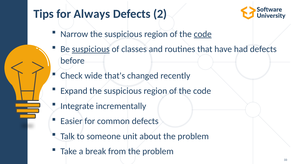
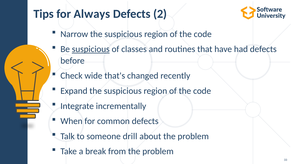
code at (203, 34) underline: present -> none
Easier: Easier -> When
unit: unit -> drill
